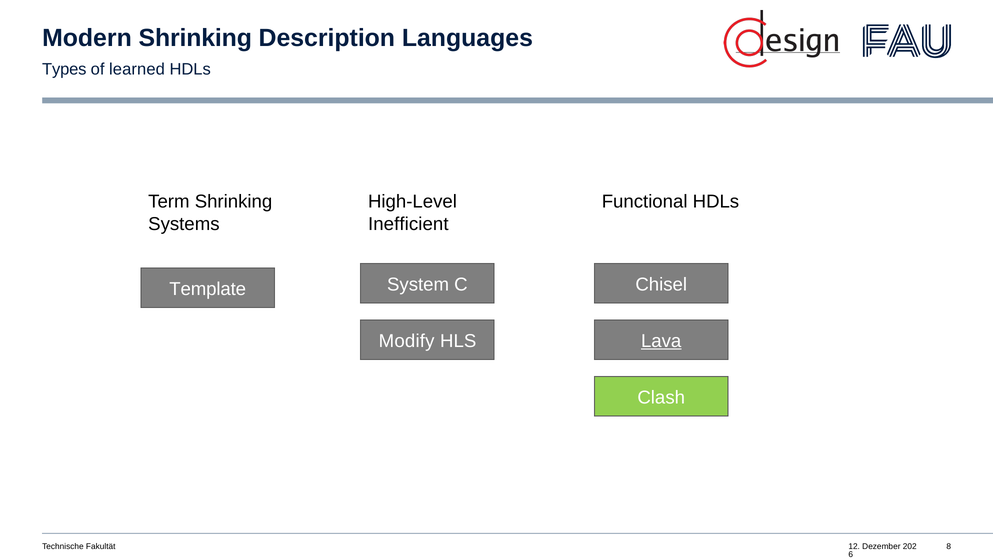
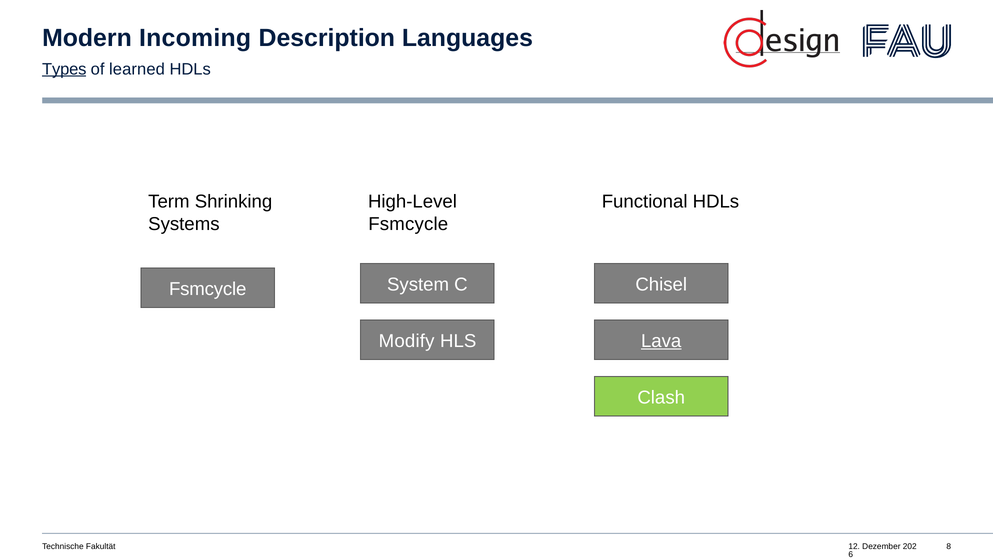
Modern Shrinking: Shrinking -> Incoming
Types underline: none -> present
Inefficient at (408, 224): Inefficient -> Fsmcycle
Template at (208, 289): Template -> Fsmcycle
